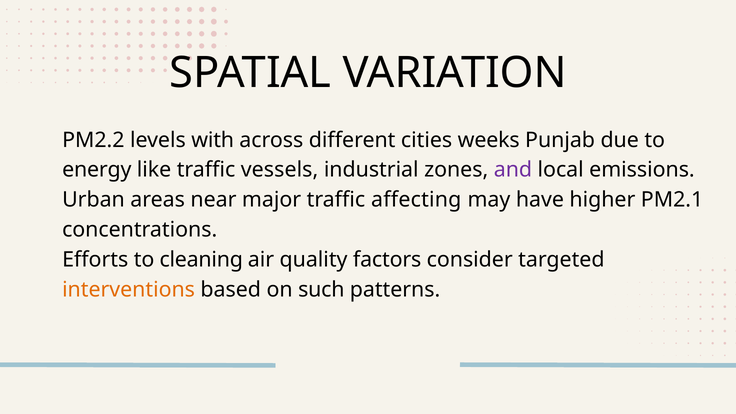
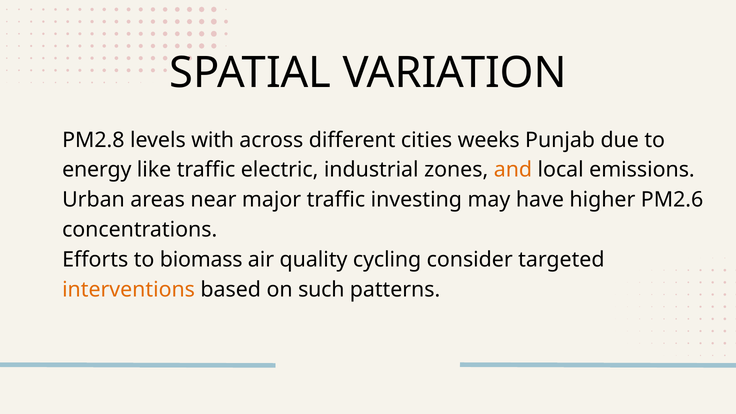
PM2.2: PM2.2 -> PM2.8
vessels: vessels -> electric
and colour: purple -> orange
affecting: affecting -> investing
PM2.1: PM2.1 -> PM2.6
cleaning: cleaning -> biomass
factors: factors -> cycling
